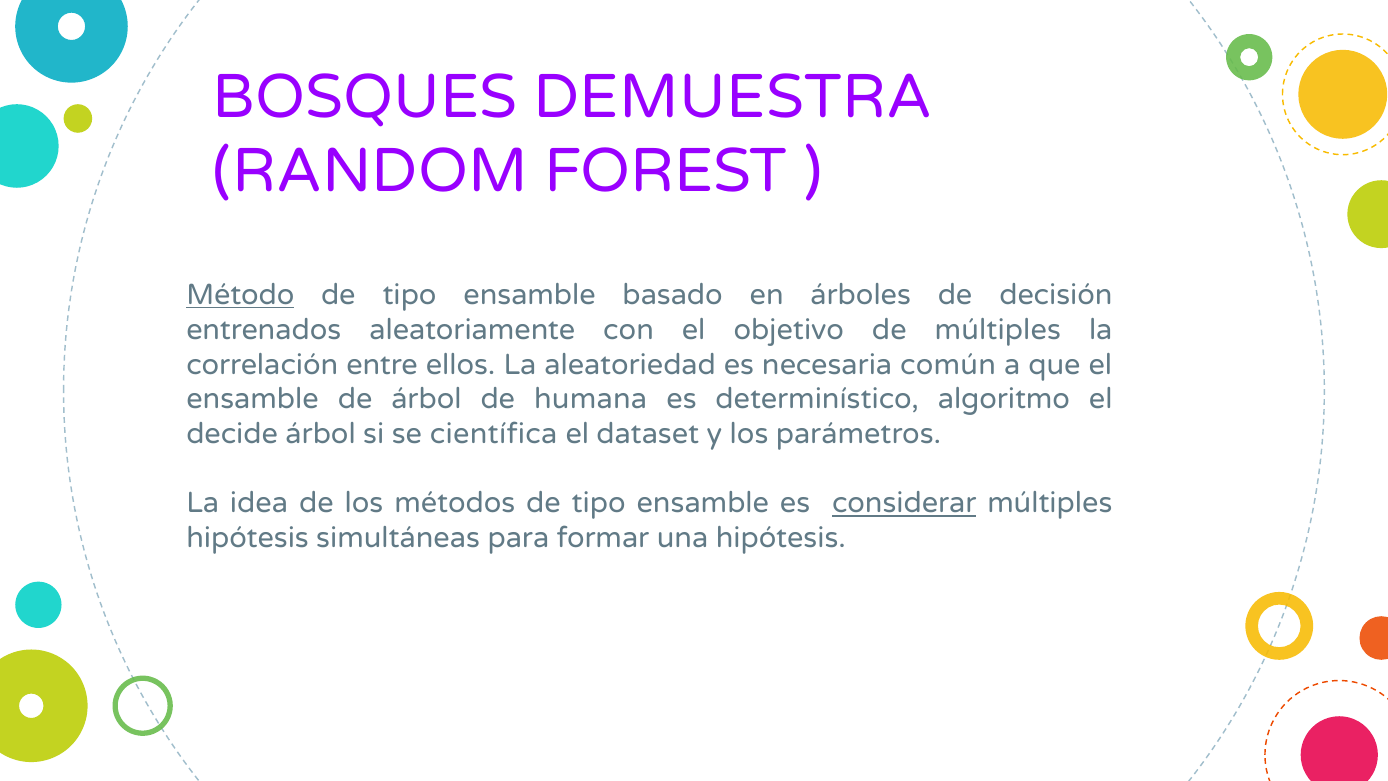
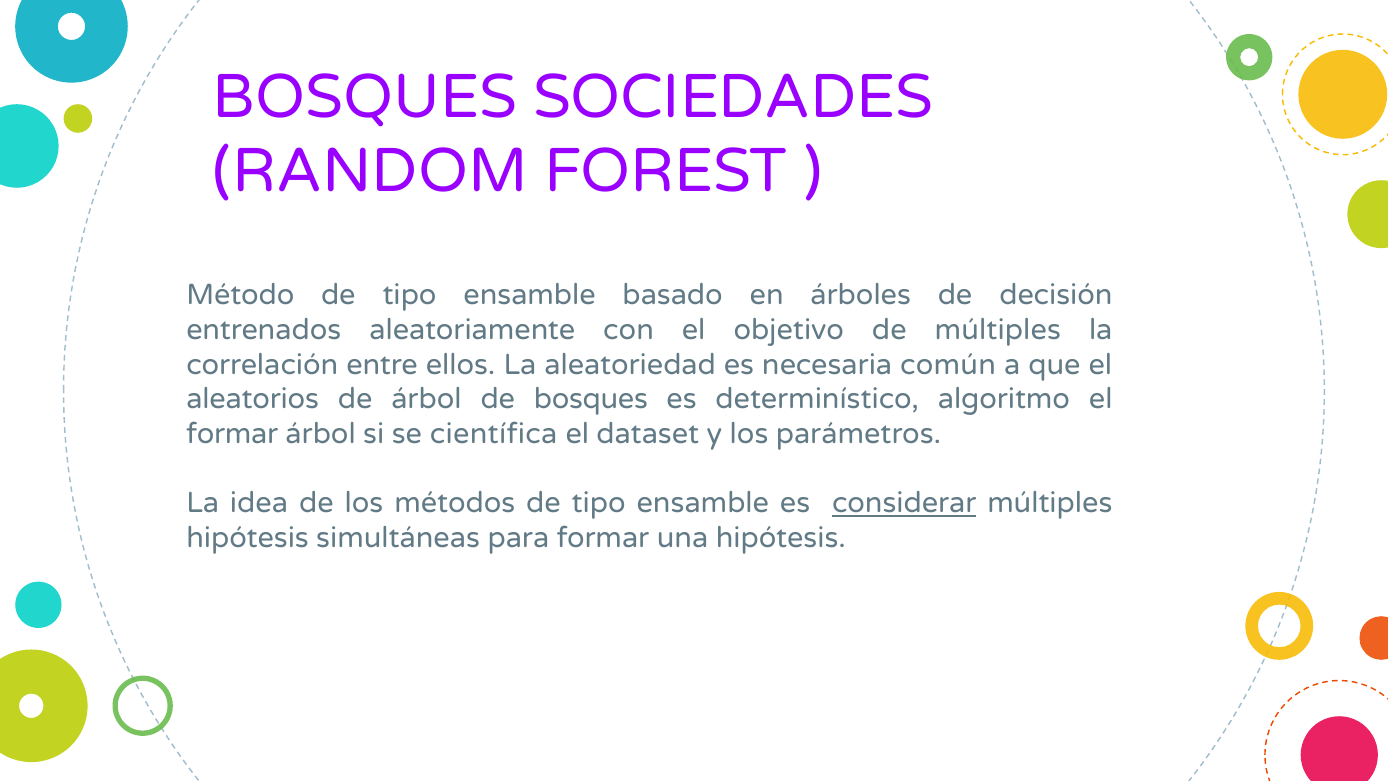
DEMUESTRA: DEMUESTRA -> SOCIEDADES
Método underline: present -> none
ensamble at (253, 399): ensamble -> aleatorios
de humana: humana -> bosques
decide at (232, 434): decide -> formar
